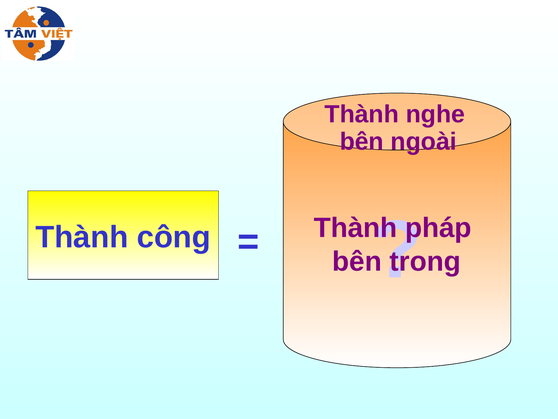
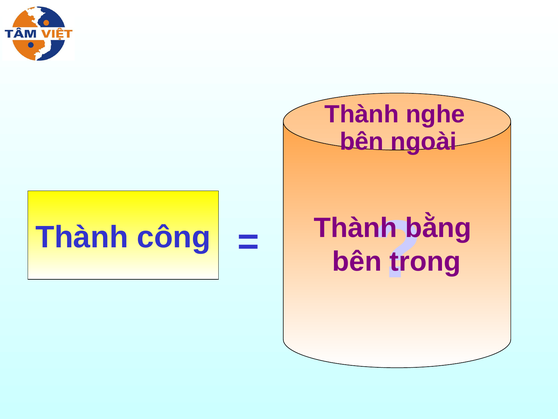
pháp: pháp -> bằng
